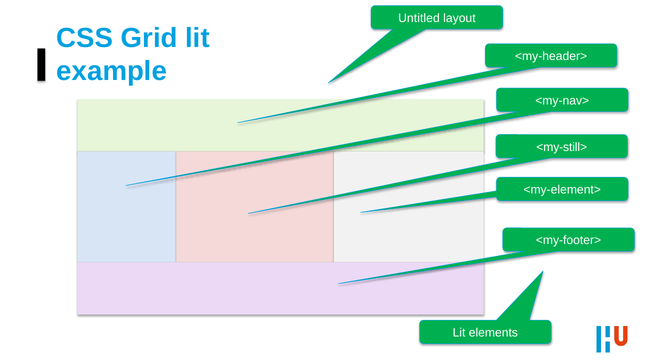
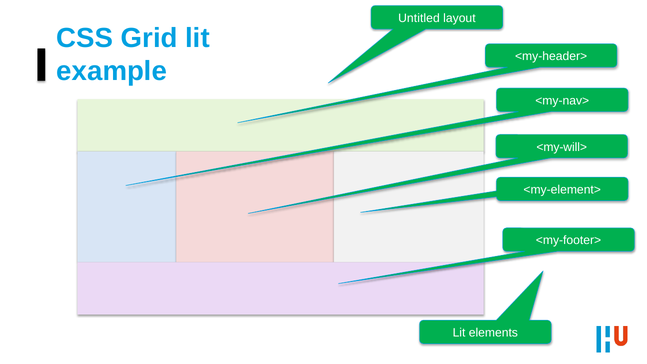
<my-still>: <my-still> -> <my-will>
